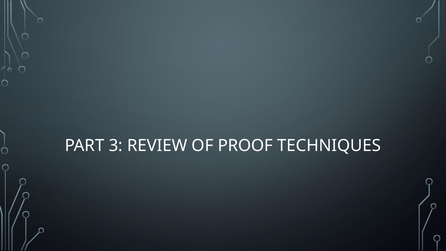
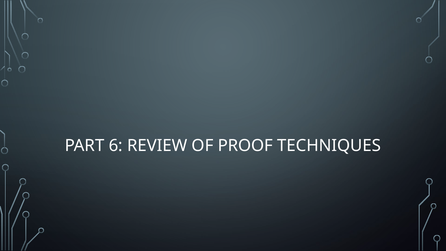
3: 3 -> 6
